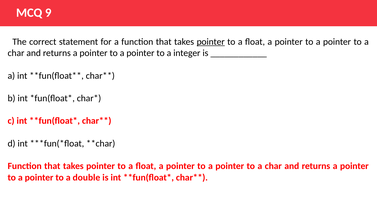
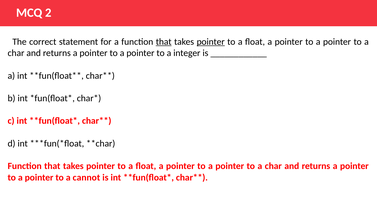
9: 9 -> 2
that at (164, 42) underline: none -> present
double: double -> cannot
